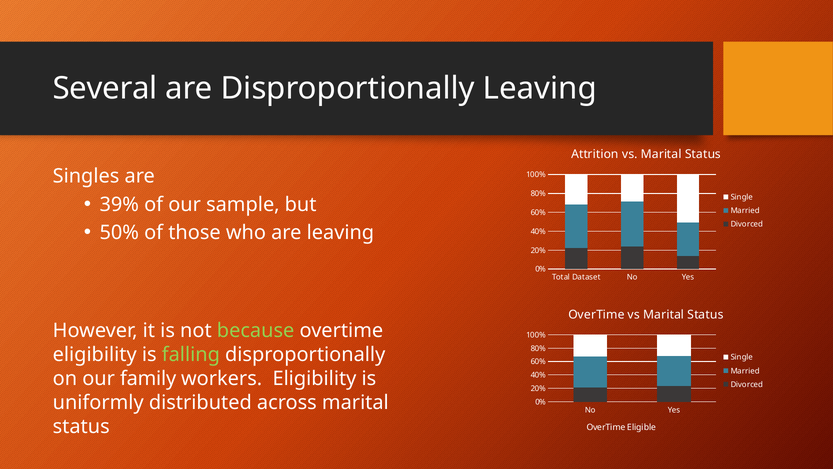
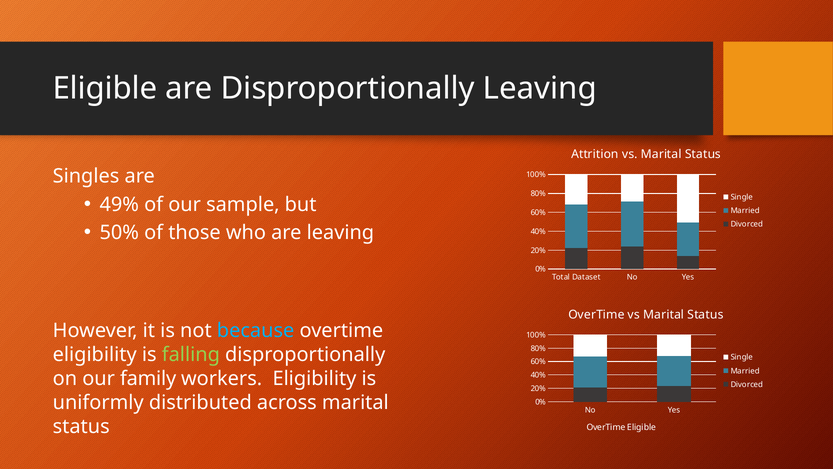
Several at (105, 88): Several -> Eligible
39%: 39% -> 49%
because colour: light green -> light blue
